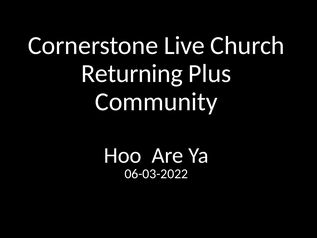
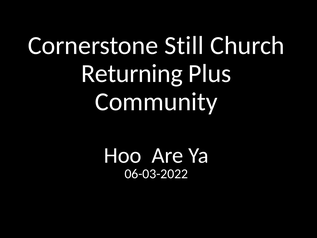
Live: Live -> Still
